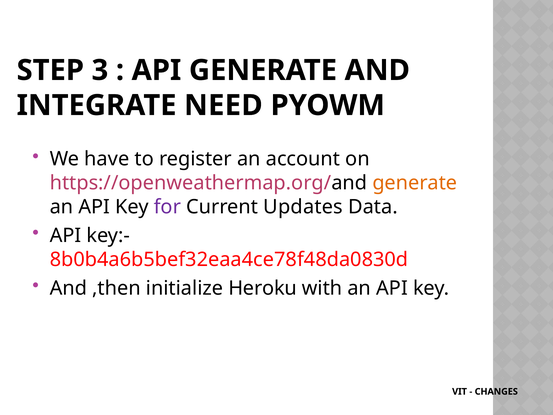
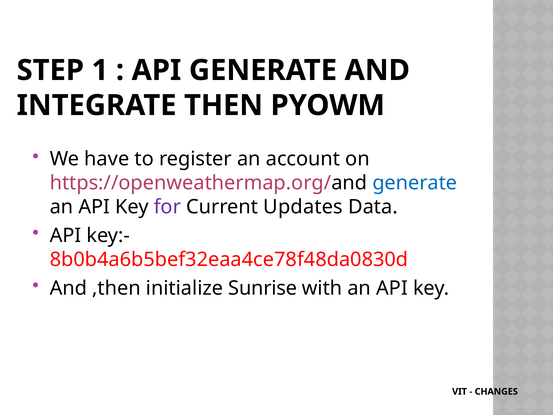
3: 3 -> 1
NEED: NEED -> THEN
generate at (415, 183) colour: orange -> blue
Heroku: Heroku -> Sunrise
